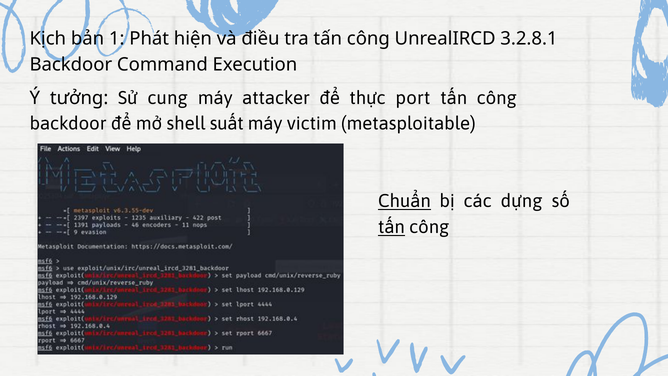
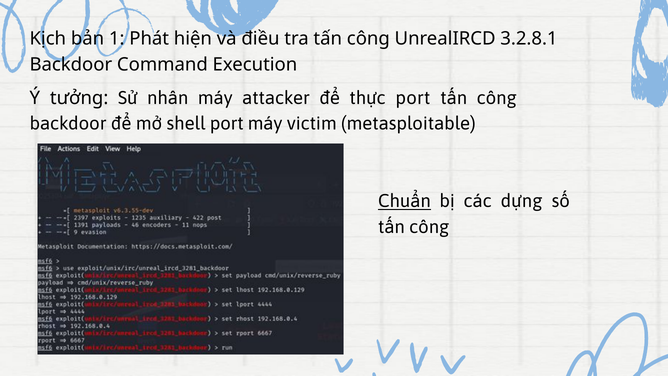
cung: cung -> nhân
shell suất: suất -> port
tấn at (391, 227) underline: present -> none
